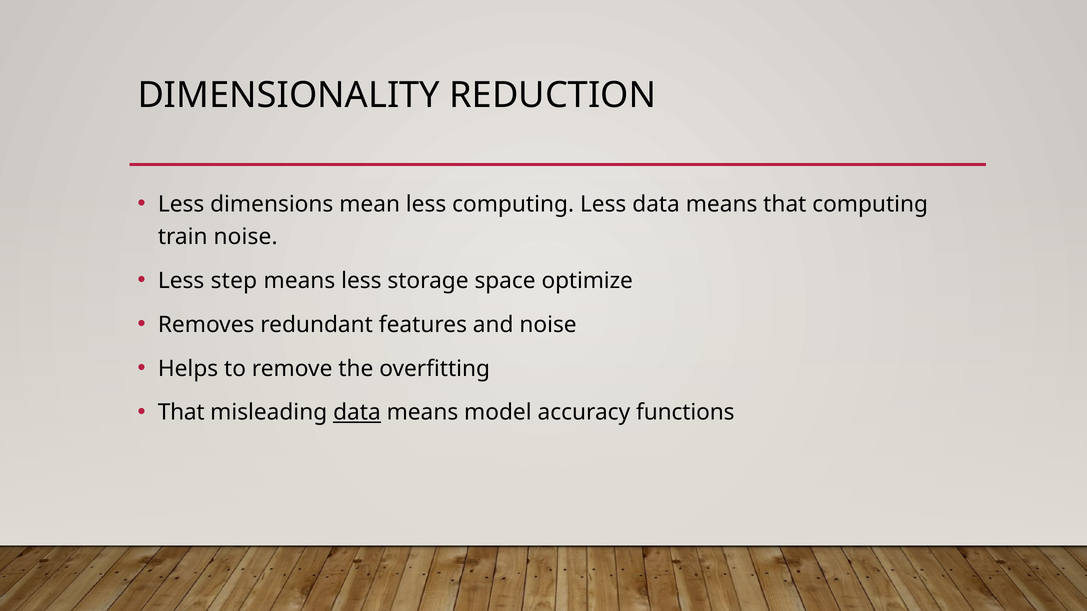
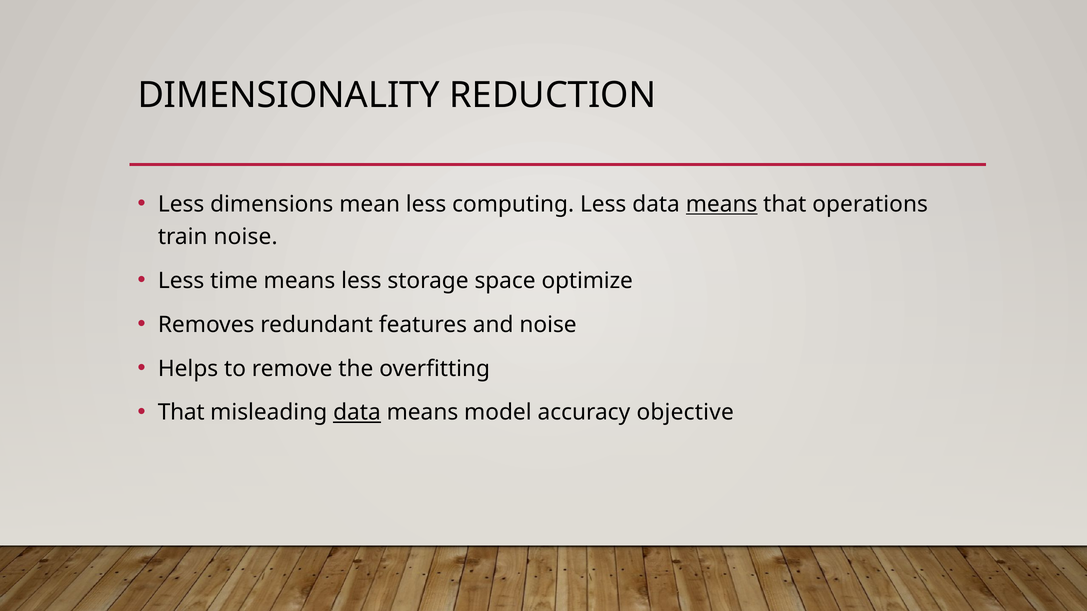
means at (722, 204) underline: none -> present
that computing: computing -> operations
step: step -> time
functions: functions -> objective
